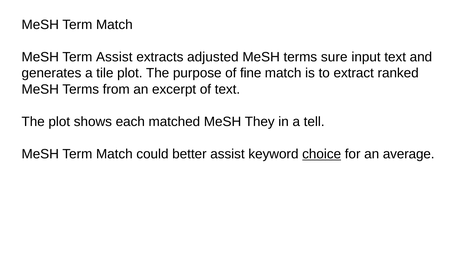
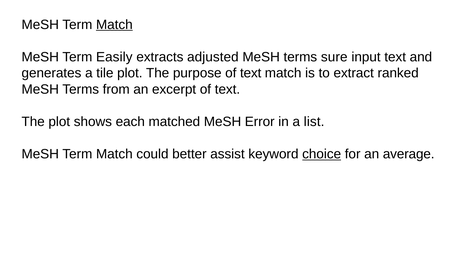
Match at (114, 25) underline: none -> present
Term Assist: Assist -> Easily
purpose of fine: fine -> text
They: They -> Error
tell: tell -> list
